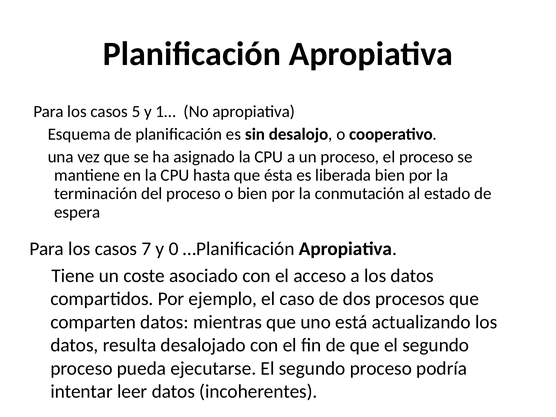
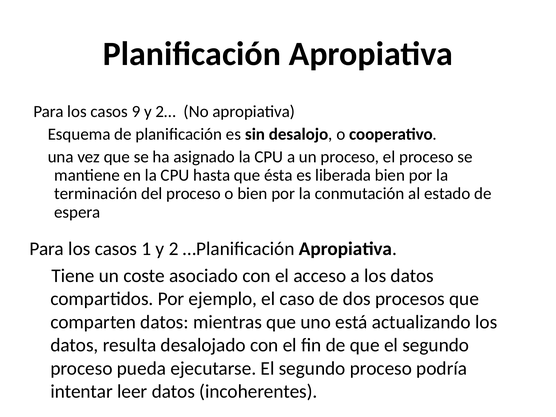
5: 5 -> 9
1…: 1… -> 2…
7: 7 -> 1
0: 0 -> 2
